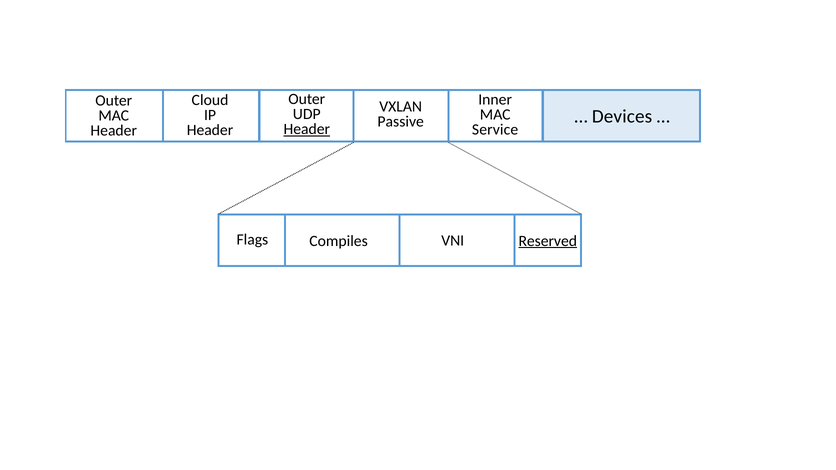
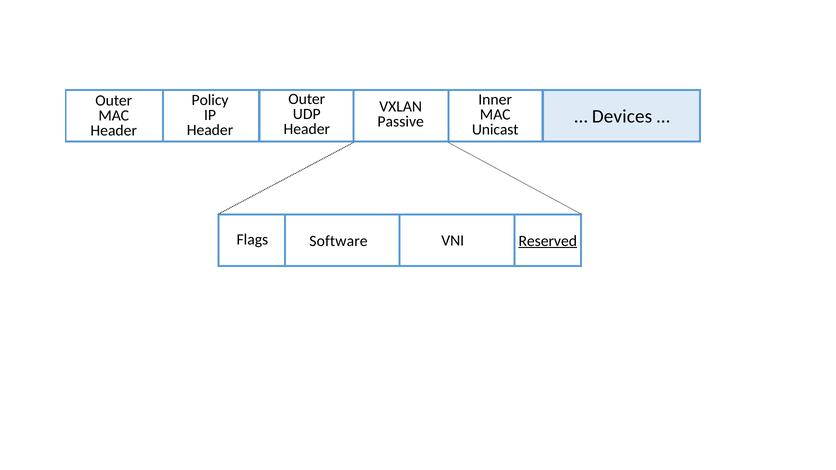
Cloud: Cloud -> Policy
Header at (307, 129) underline: present -> none
Service: Service -> Unicast
Compiles: Compiles -> Software
